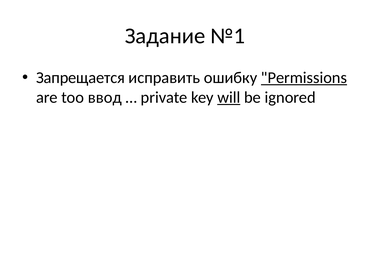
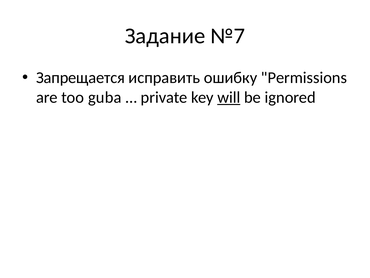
№1: №1 -> №7
Permissions underline: present -> none
ввод: ввод -> guba
